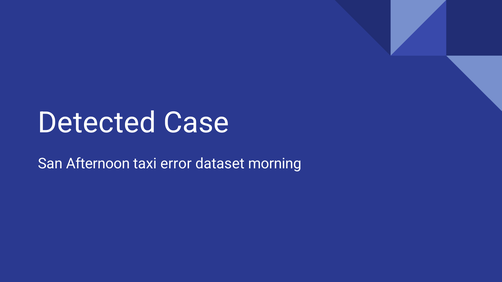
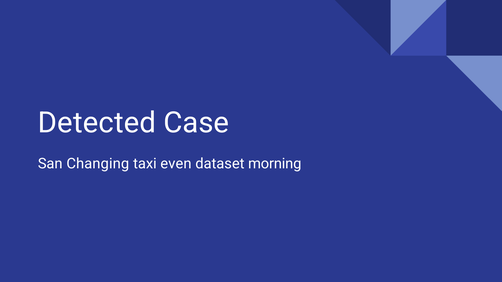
Afternoon: Afternoon -> Changing
error: error -> even
